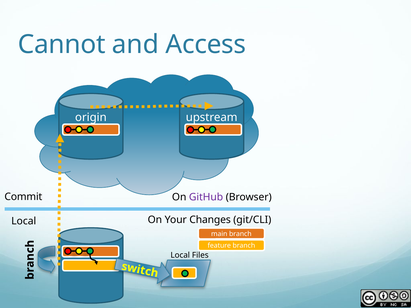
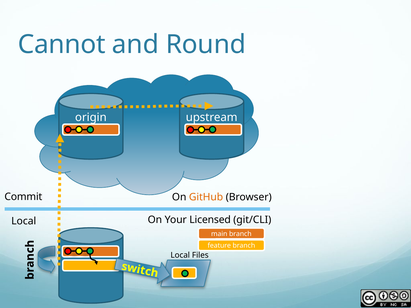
Access: Access -> Round
GitHub colour: purple -> orange
Changes: Changes -> Licensed
